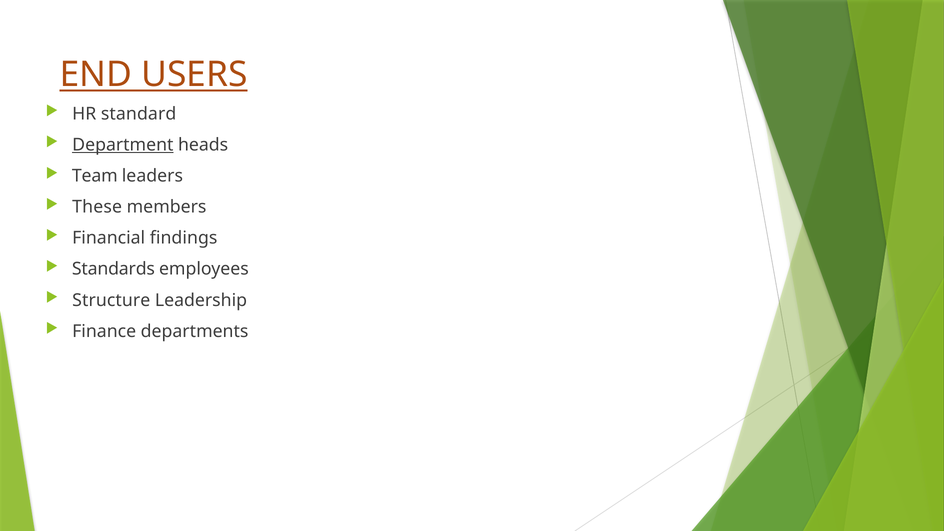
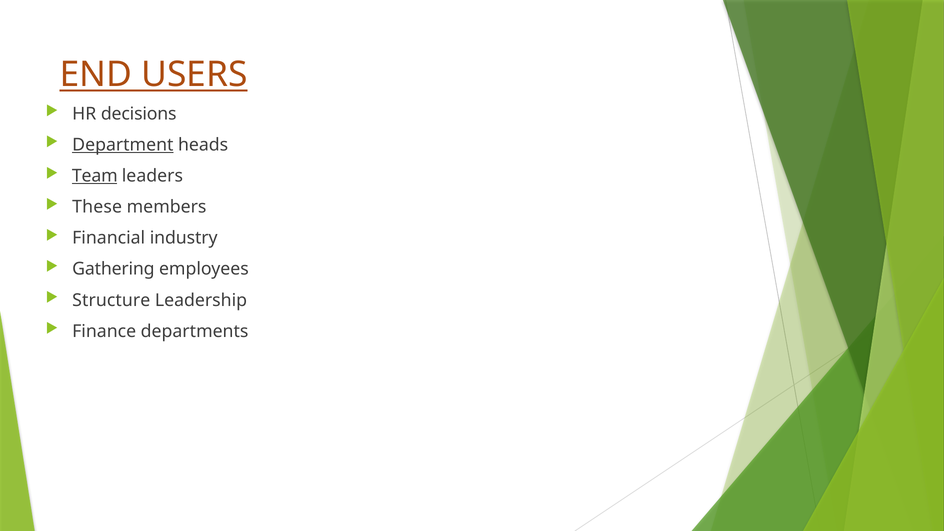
standard: standard -> decisions
Team underline: none -> present
findings: findings -> industry
Standards: Standards -> Gathering
